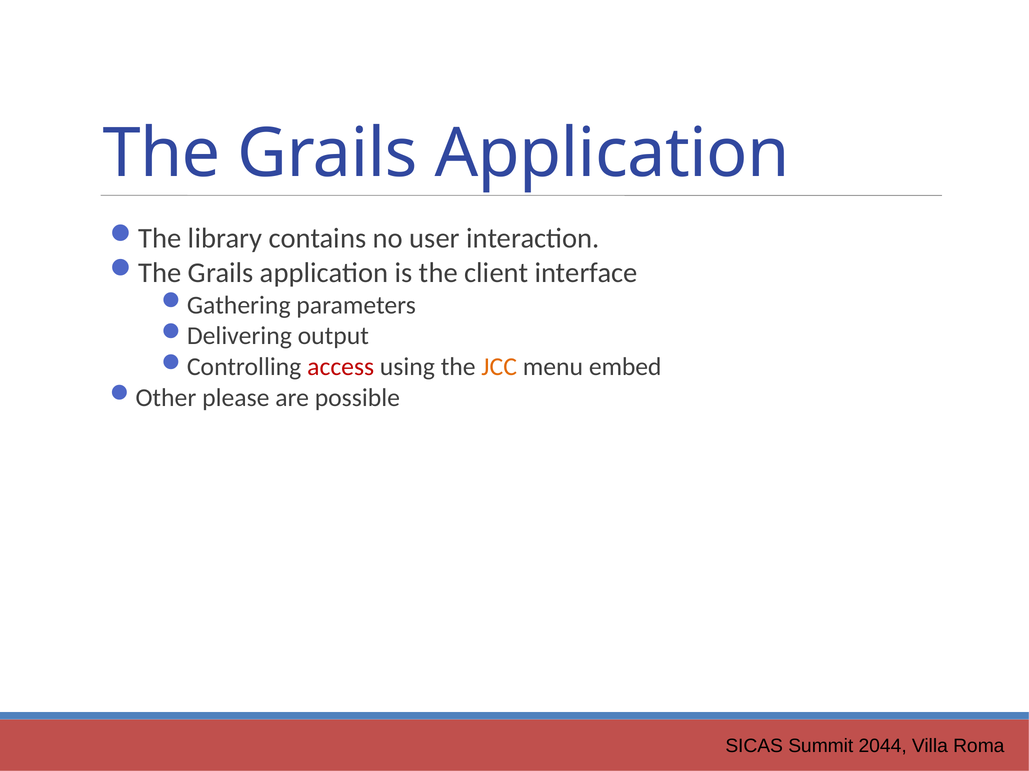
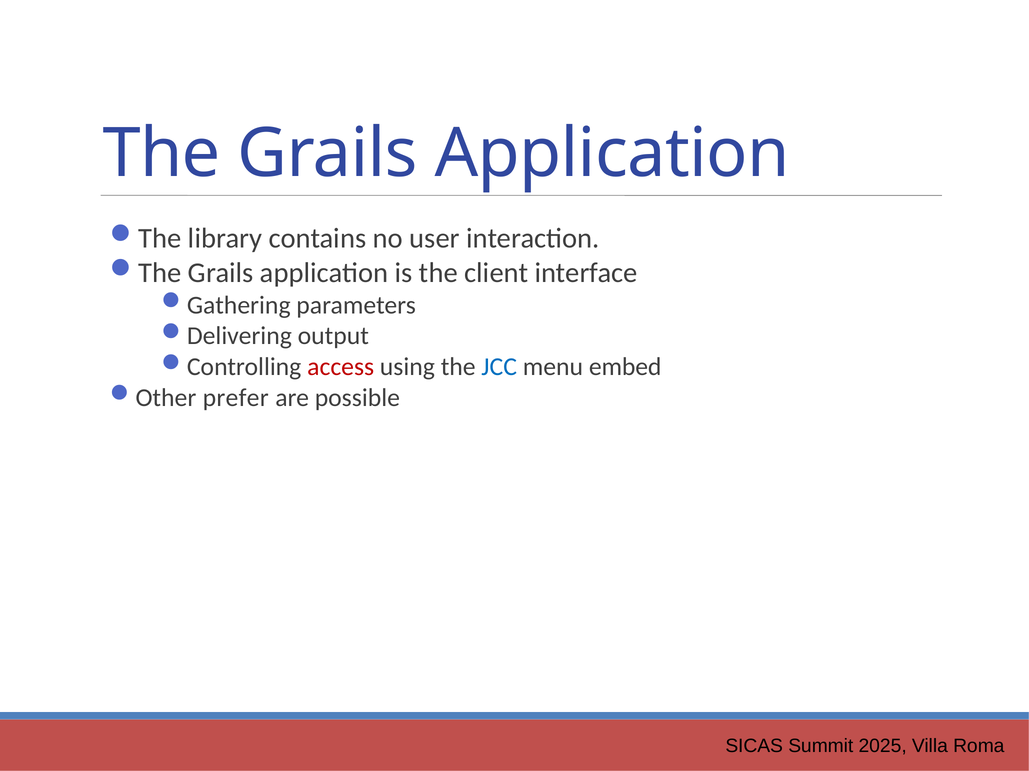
JCC colour: orange -> blue
please: please -> prefer
2044: 2044 -> 2025
